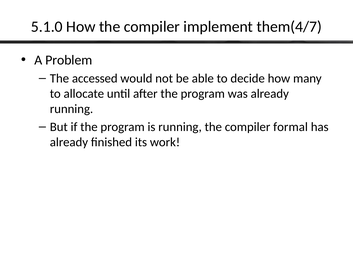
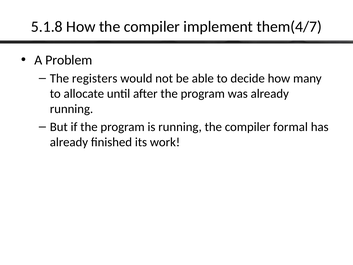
5.1.0: 5.1.0 -> 5.1.8
accessed: accessed -> registers
